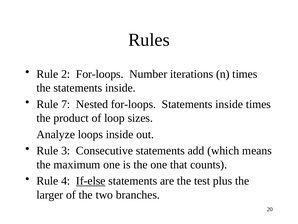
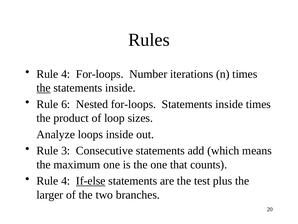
2 at (66, 74): 2 -> 4
the at (44, 88) underline: none -> present
7: 7 -> 6
